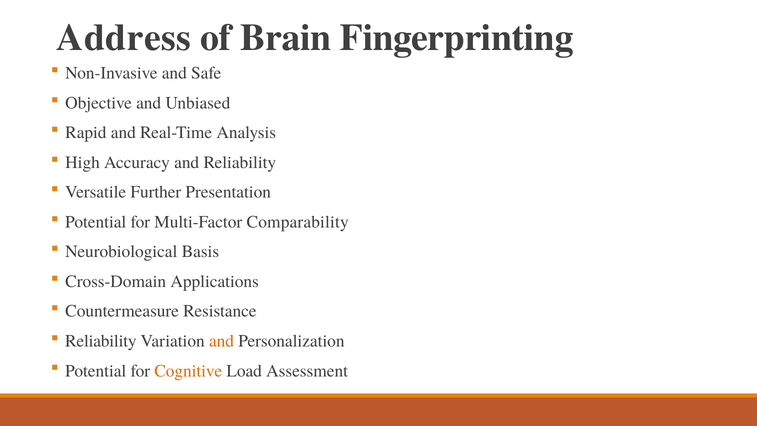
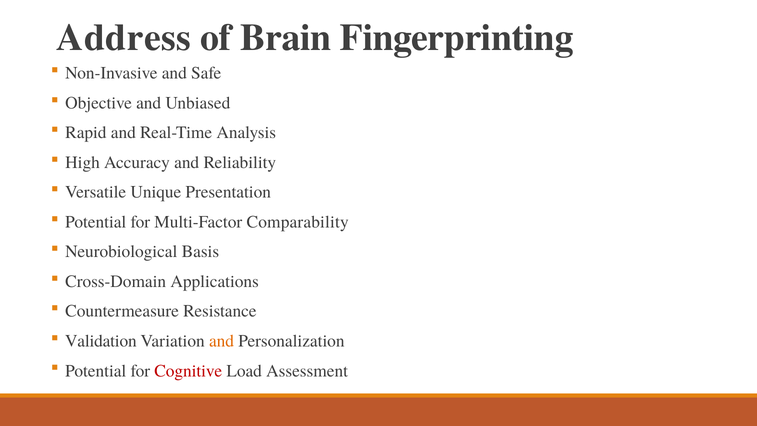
Further: Further -> Unique
Reliability at (101, 341): Reliability -> Validation
Cognitive colour: orange -> red
